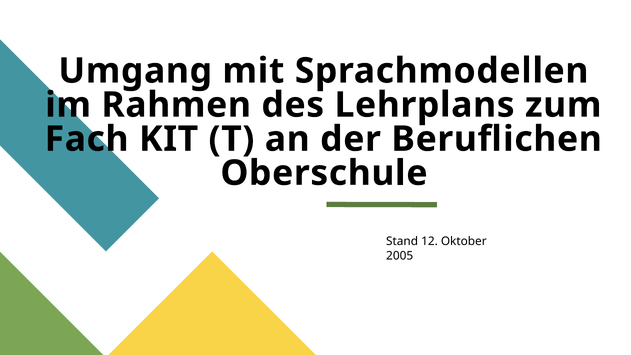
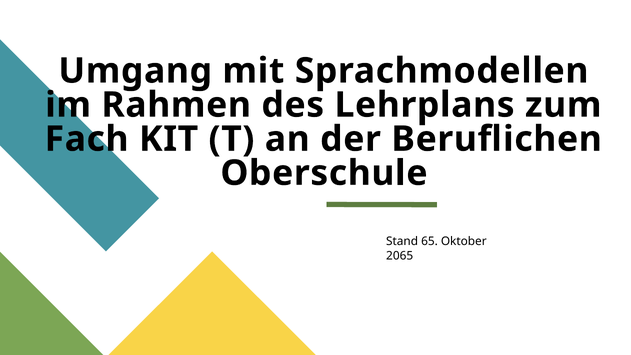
12: 12 -> 65
2005: 2005 -> 2065
